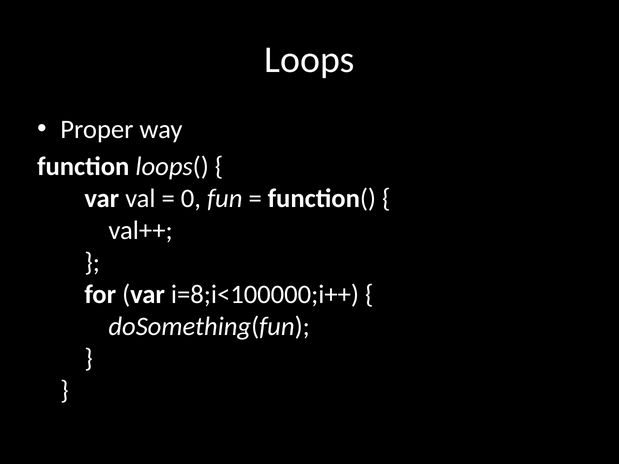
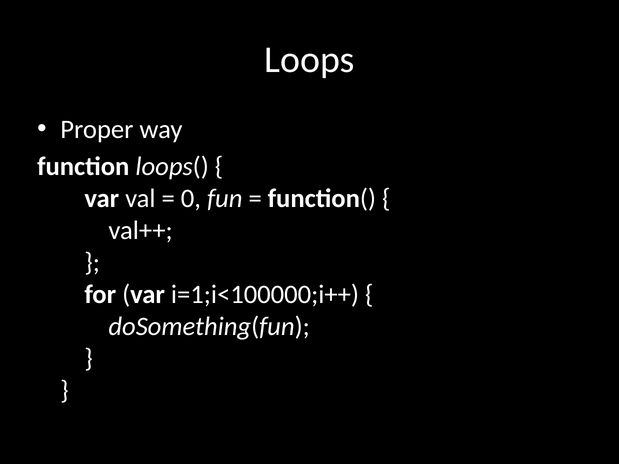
i=8;i<100000;i++: i=8;i<100000;i++ -> i=1;i<100000;i++
